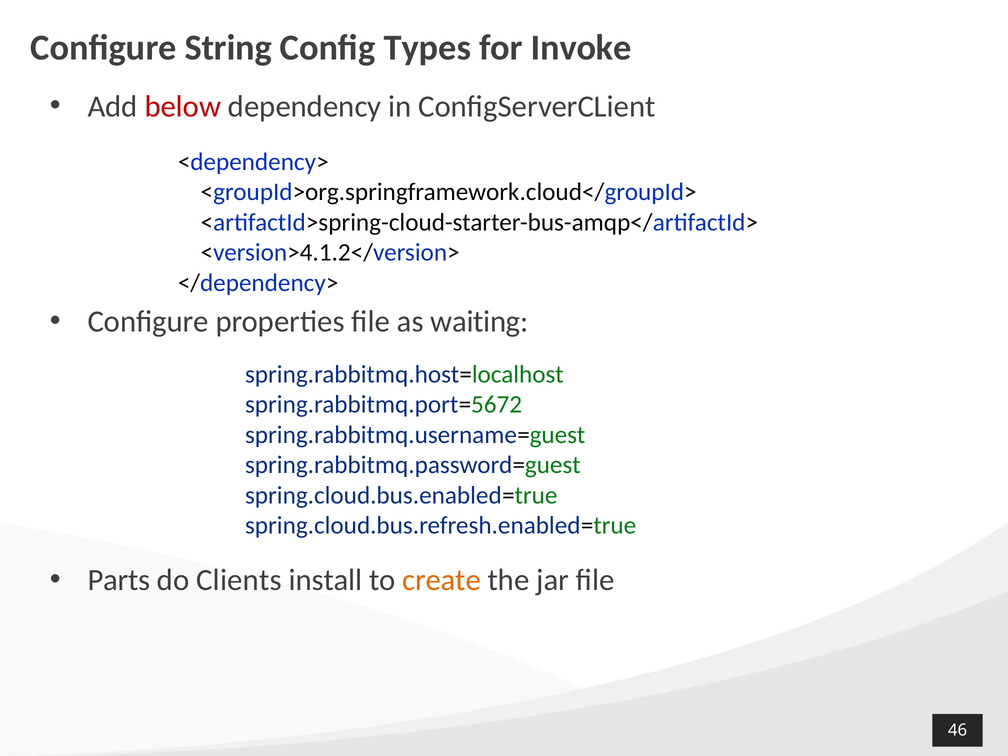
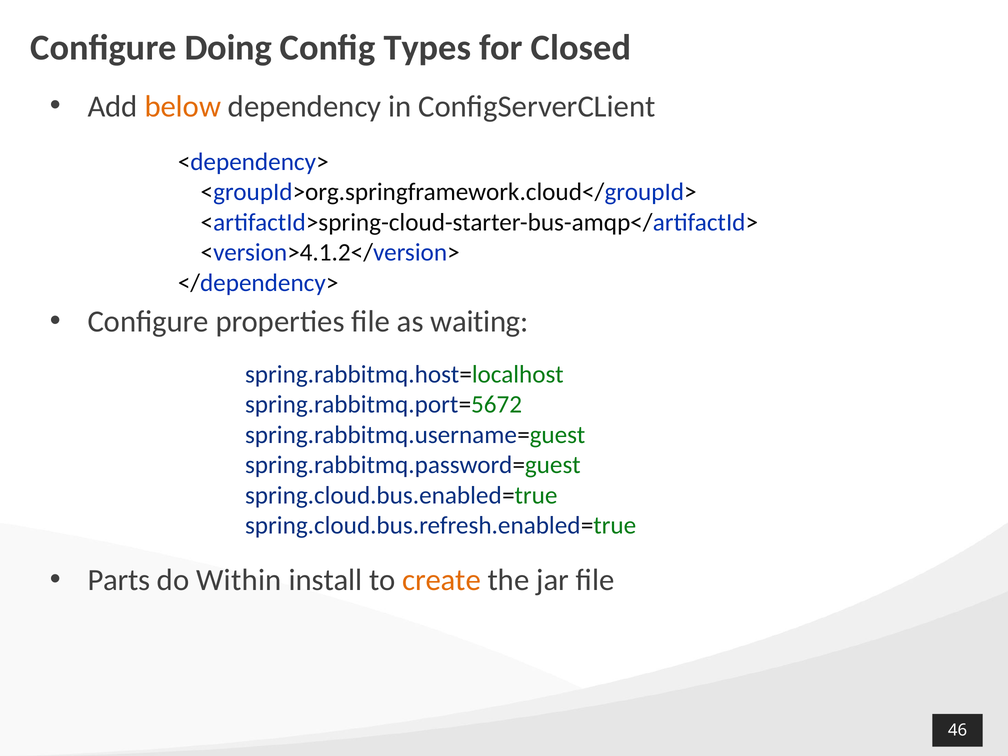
String: String -> Doing
Invoke: Invoke -> Closed
below colour: red -> orange
Clients: Clients -> Within
